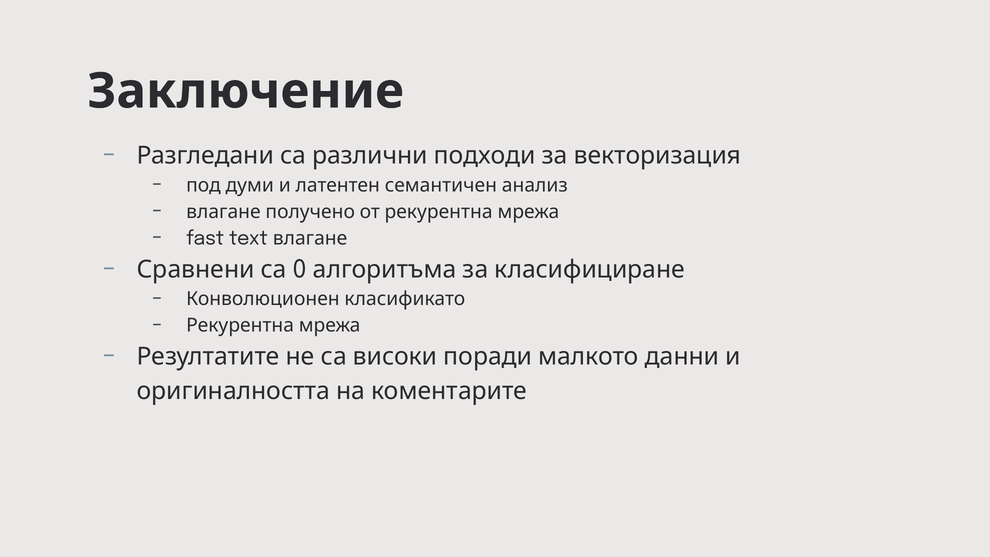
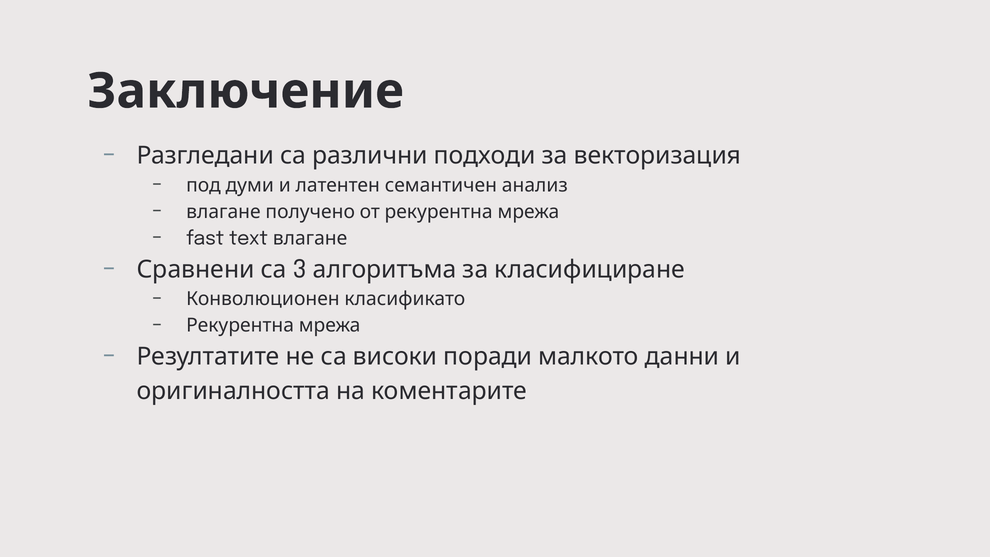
0: 0 -> 3
